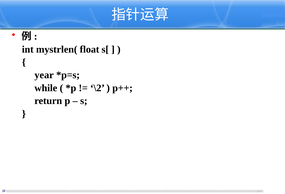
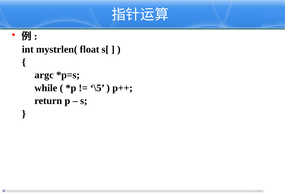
year: year -> argc
\2: \2 -> \5
